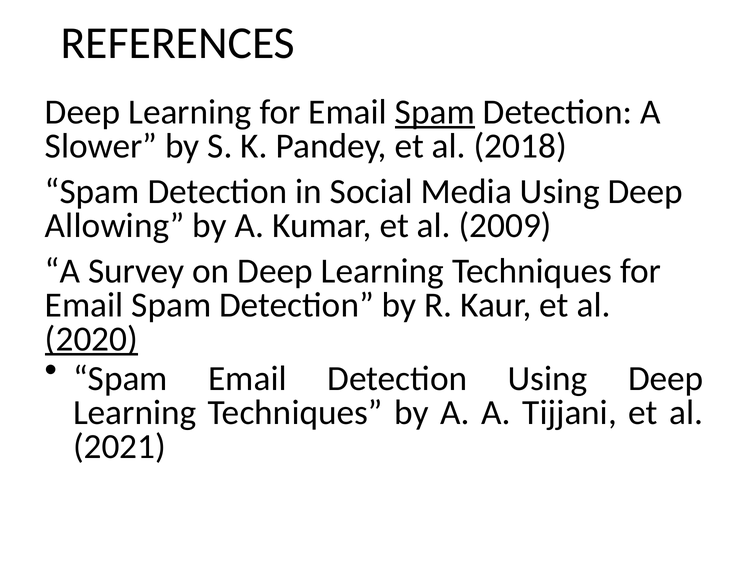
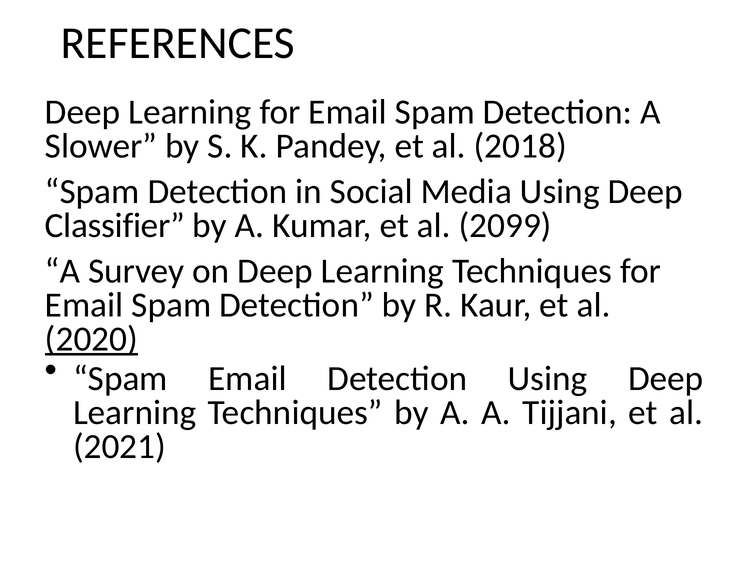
Spam at (435, 112) underline: present -> none
Allowing: Allowing -> Classifier
2009: 2009 -> 2099
